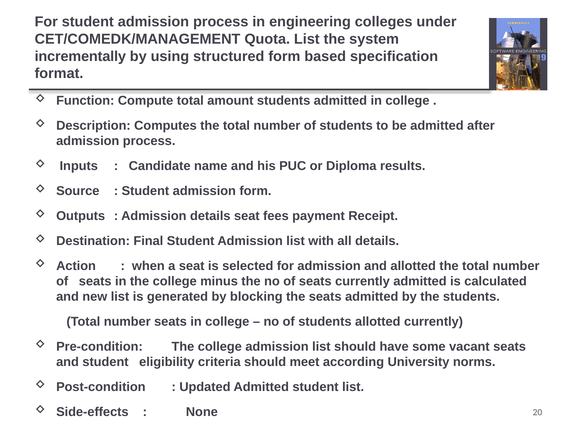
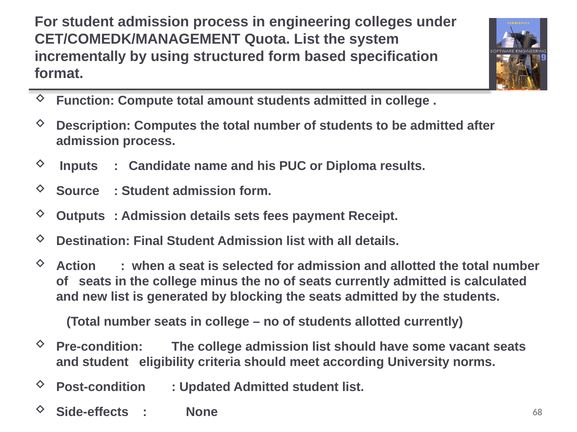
details seat: seat -> sets
20: 20 -> 68
